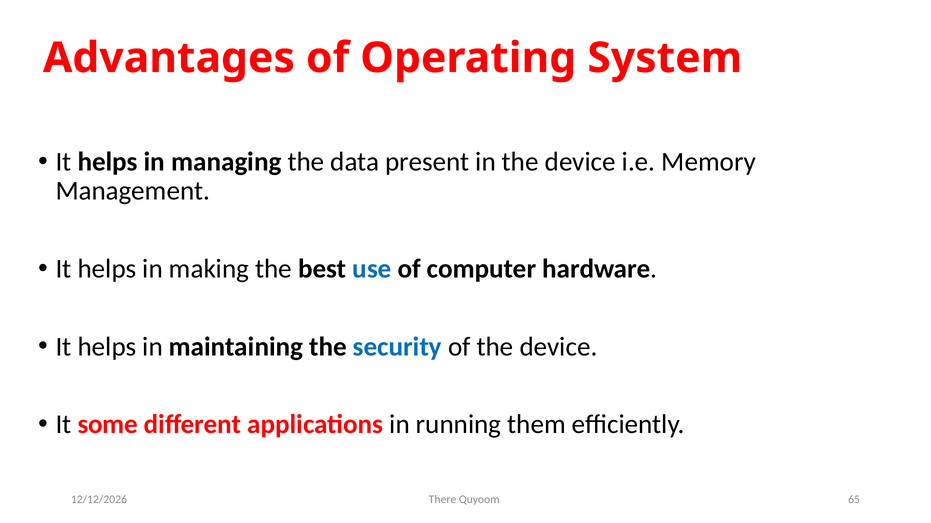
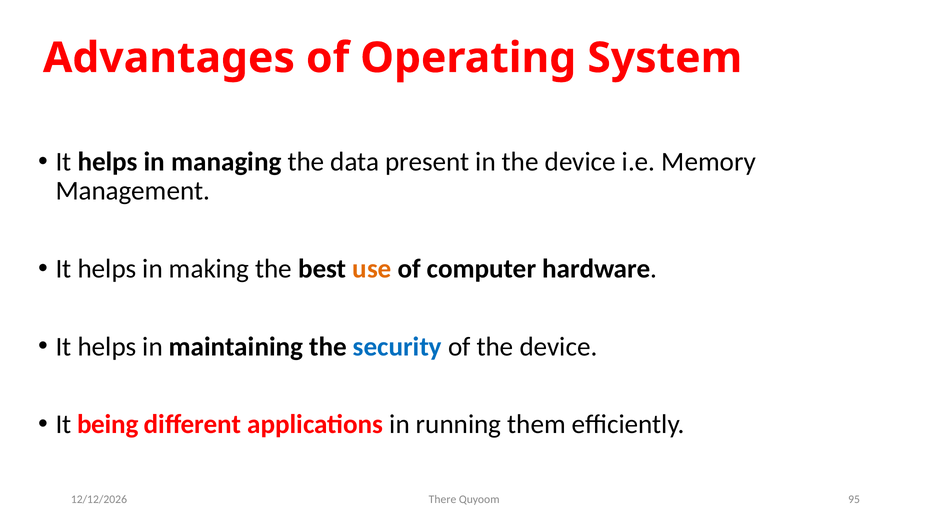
use colour: blue -> orange
some: some -> being
65: 65 -> 95
